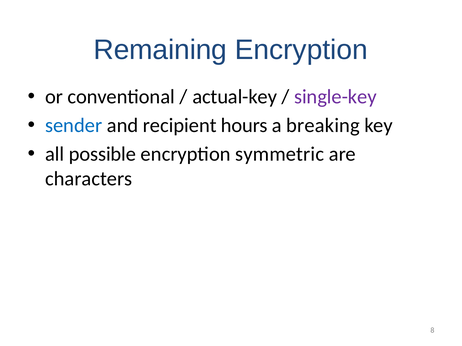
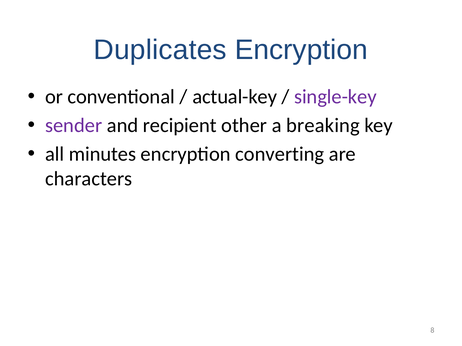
Remaining: Remaining -> Duplicates
sender colour: blue -> purple
hours: hours -> other
possible: possible -> minutes
symmetric: symmetric -> converting
